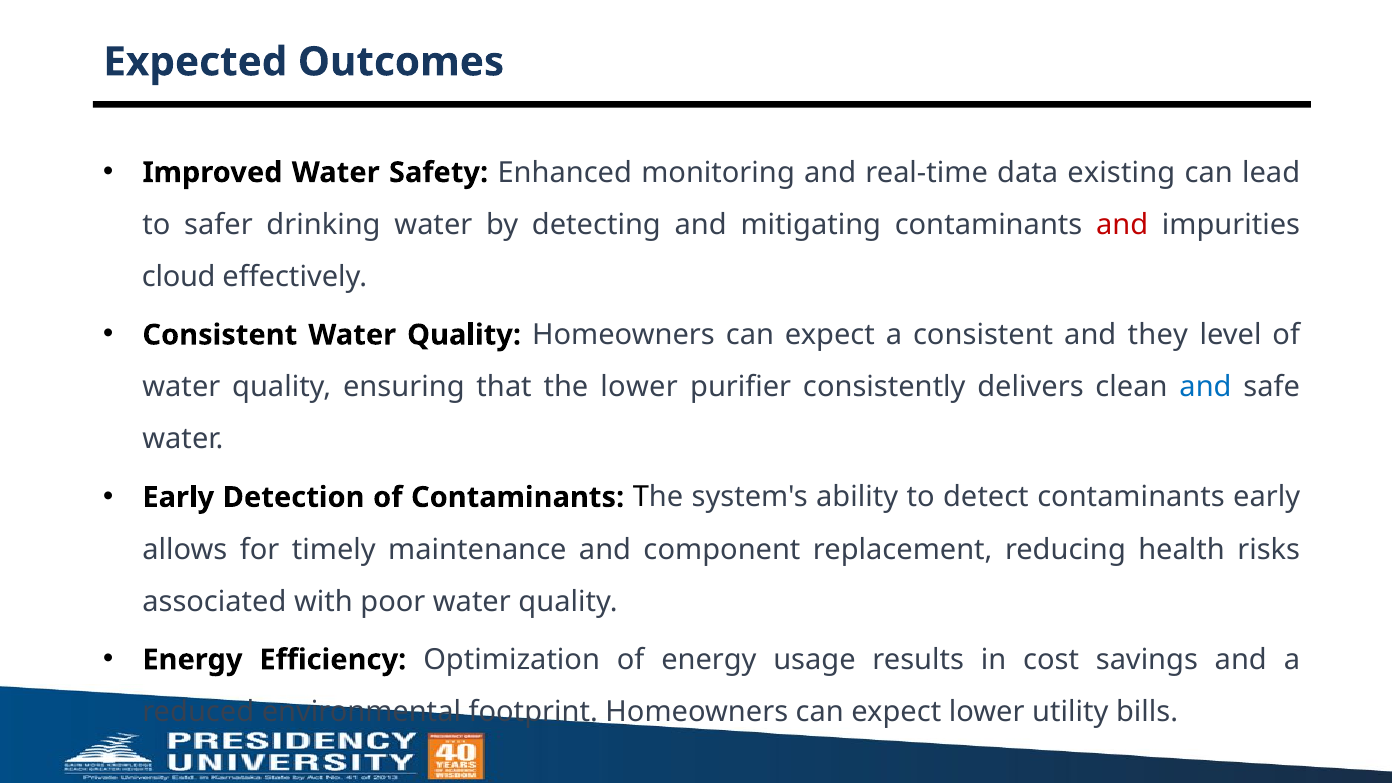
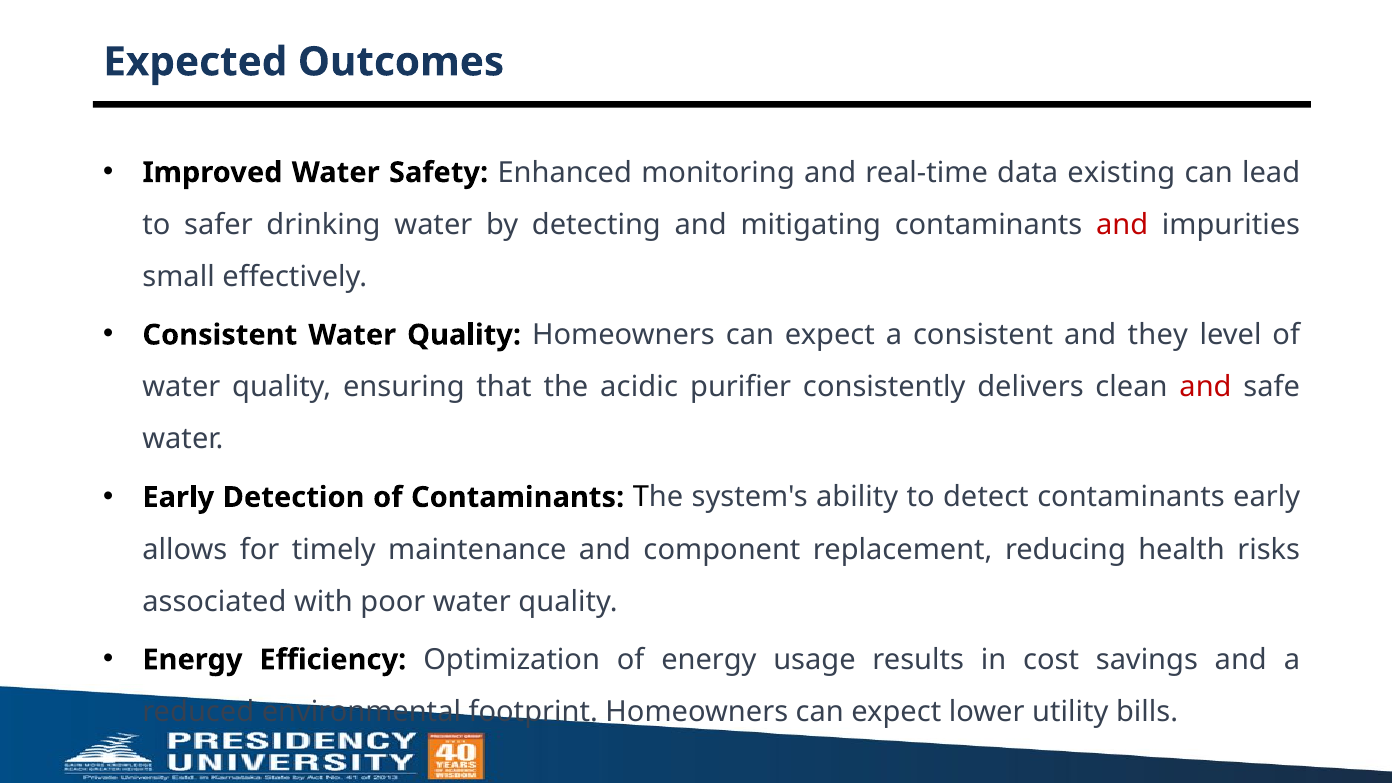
cloud: cloud -> small
the lower: lower -> acidic
and at (1206, 387) colour: blue -> red
